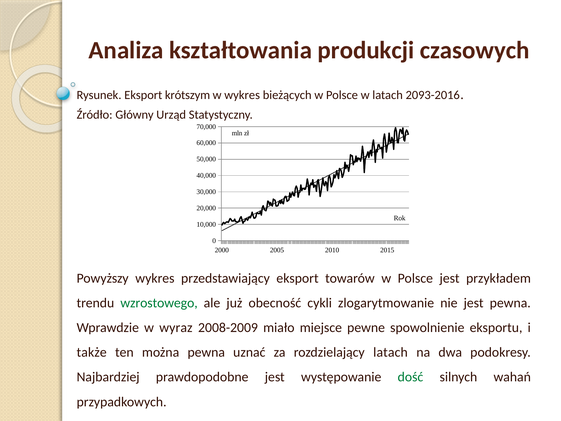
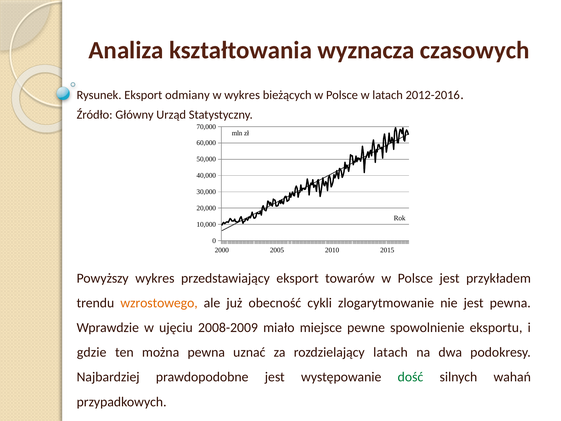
produkcji: produkcji -> wyznacza
krótszym: krótszym -> odmiany
2093-2016: 2093-2016 -> 2012-2016
wzrostowego colour: green -> orange
wyraz: wyraz -> ujęciu
także: także -> gdzie
